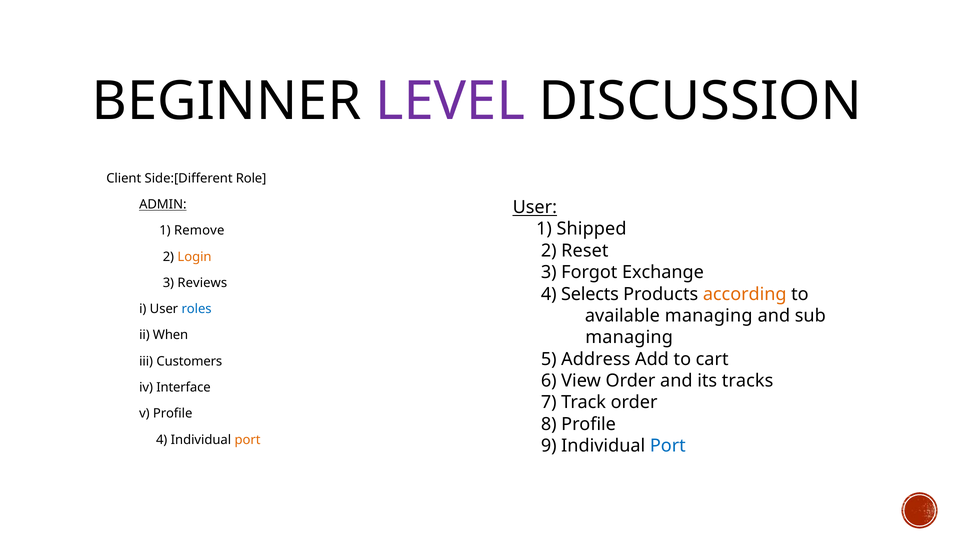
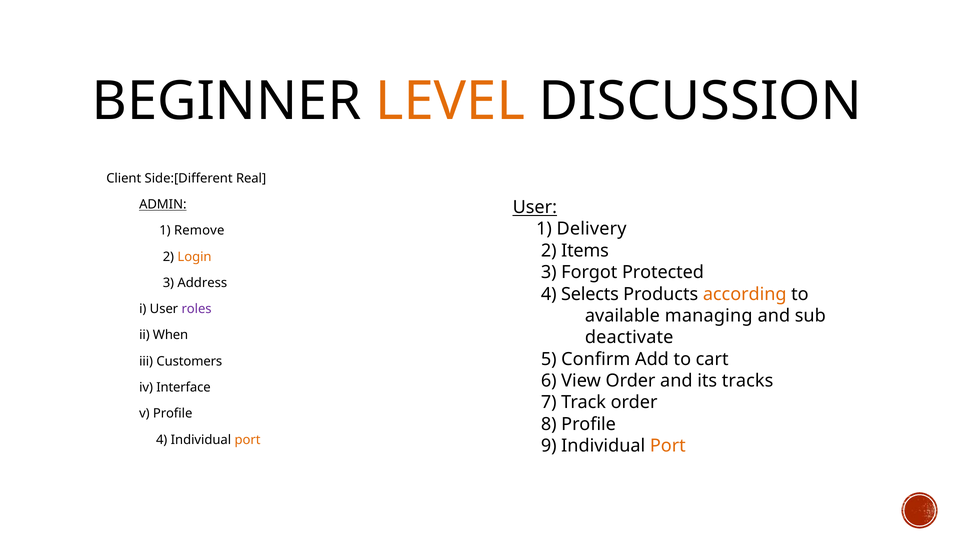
LEVEL colour: purple -> orange
Role: Role -> Real
Shipped: Shipped -> Delivery
Reset: Reset -> Items
Exchange: Exchange -> Protected
Reviews: Reviews -> Address
roles colour: blue -> purple
managing at (629, 338): managing -> deactivate
Address: Address -> Confirm
Port at (668, 446) colour: blue -> orange
